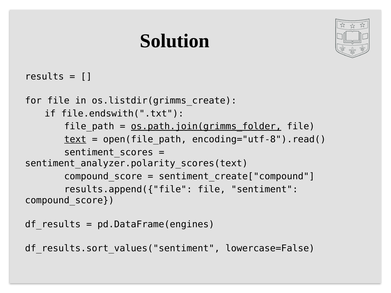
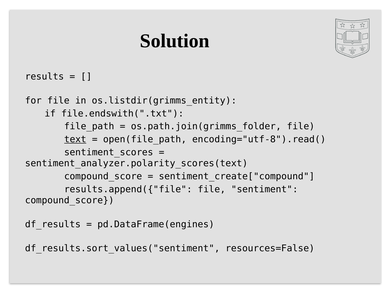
os.listdir(grimms_create: os.listdir(grimms_create -> os.listdir(grimms_entity
os.path.join(grimms_folder underline: present -> none
lowercase=False: lowercase=False -> resources=False
